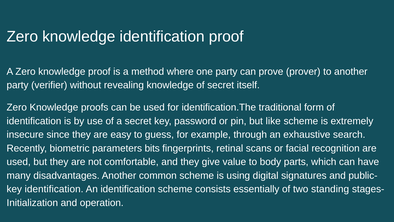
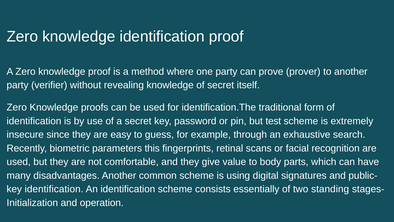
like: like -> test
bits: bits -> this
